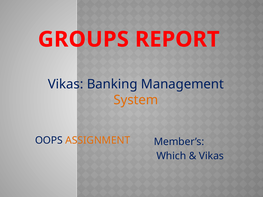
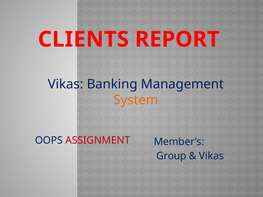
GROUPS: GROUPS -> CLIENTS
ASSIGNMENT colour: orange -> red
Which: Which -> Group
